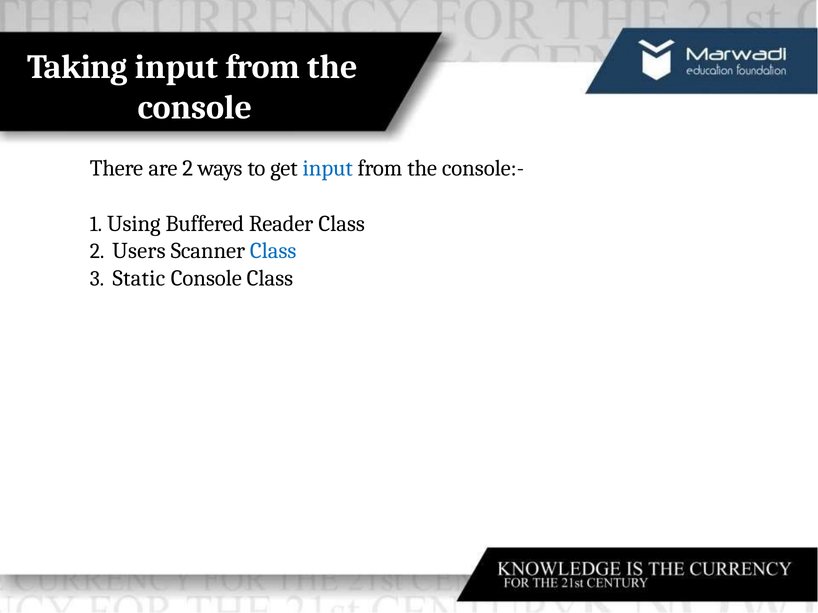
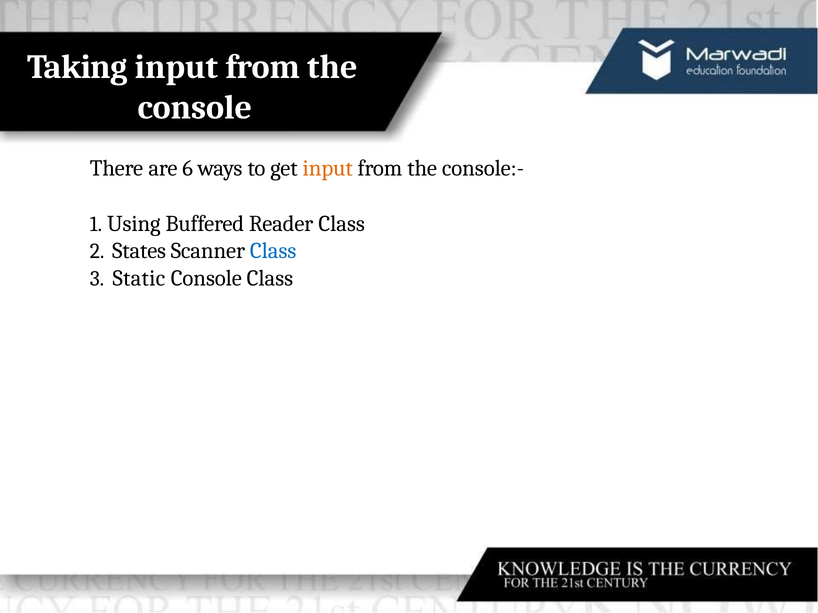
are 2: 2 -> 6
input at (328, 169) colour: blue -> orange
Users: Users -> States
